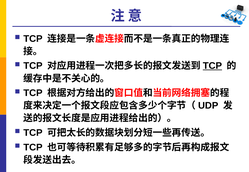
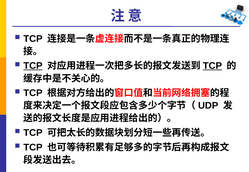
TCP at (33, 66) underline: none -> present
